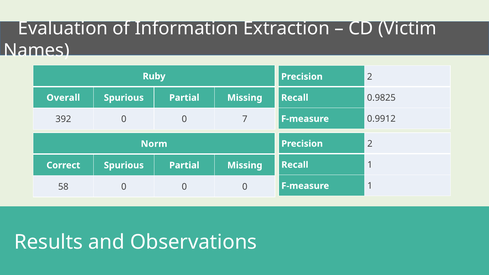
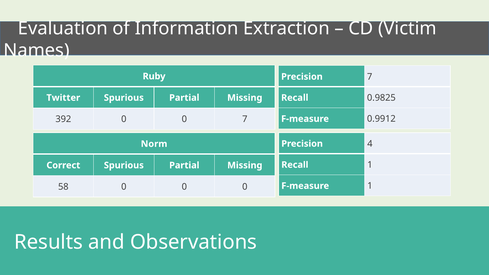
2 at (370, 77): 2 -> 7
Overall: Overall -> Twitter
2 at (370, 144): 2 -> 4
